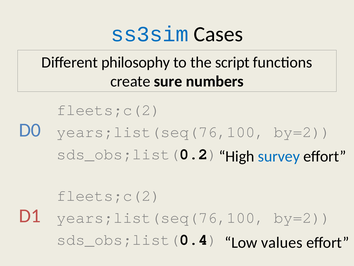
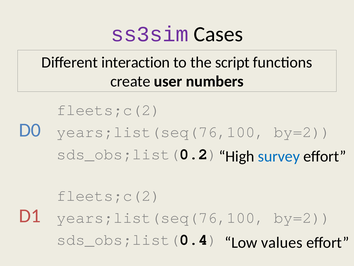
ss3sim colour: blue -> purple
philosophy: philosophy -> interaction
sure: sure -> user
